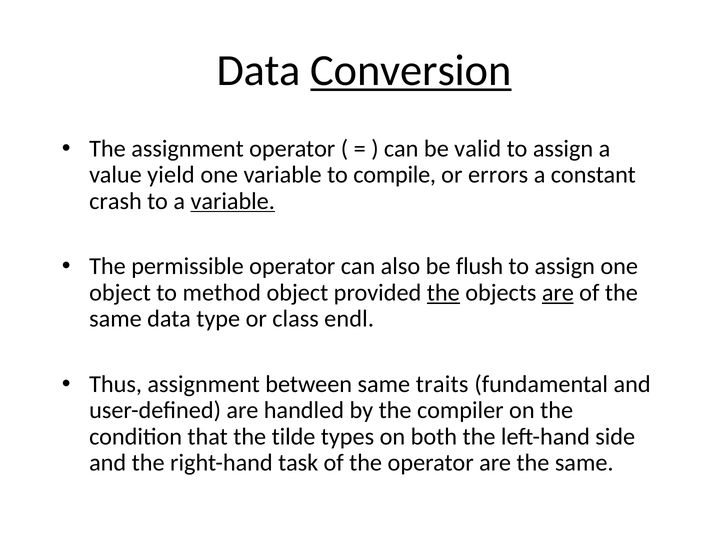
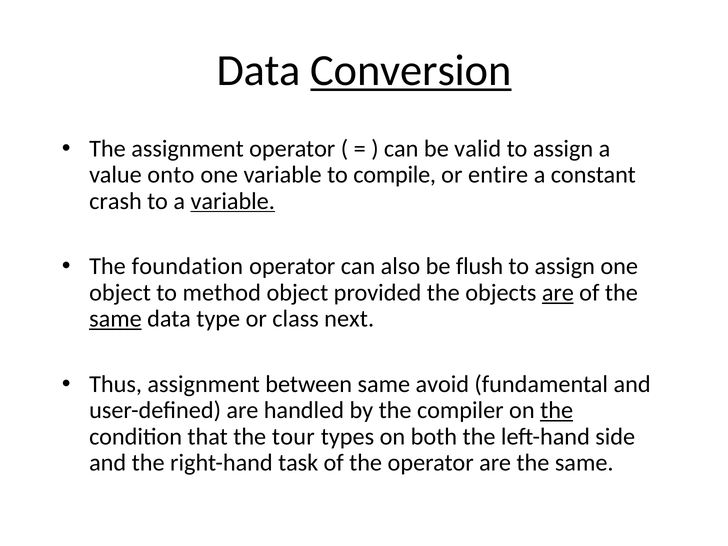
yield: yield -> onto
errors: errors -> entire
permissible: permissible -> foundation
the at (443, 293) underline: present -> none
same at (115, 319) underline: none -> present
endl: endl -> next
traits: traits -> avoid
the at (557, 410) underline: none -> present
tilde: tilde -> tour
